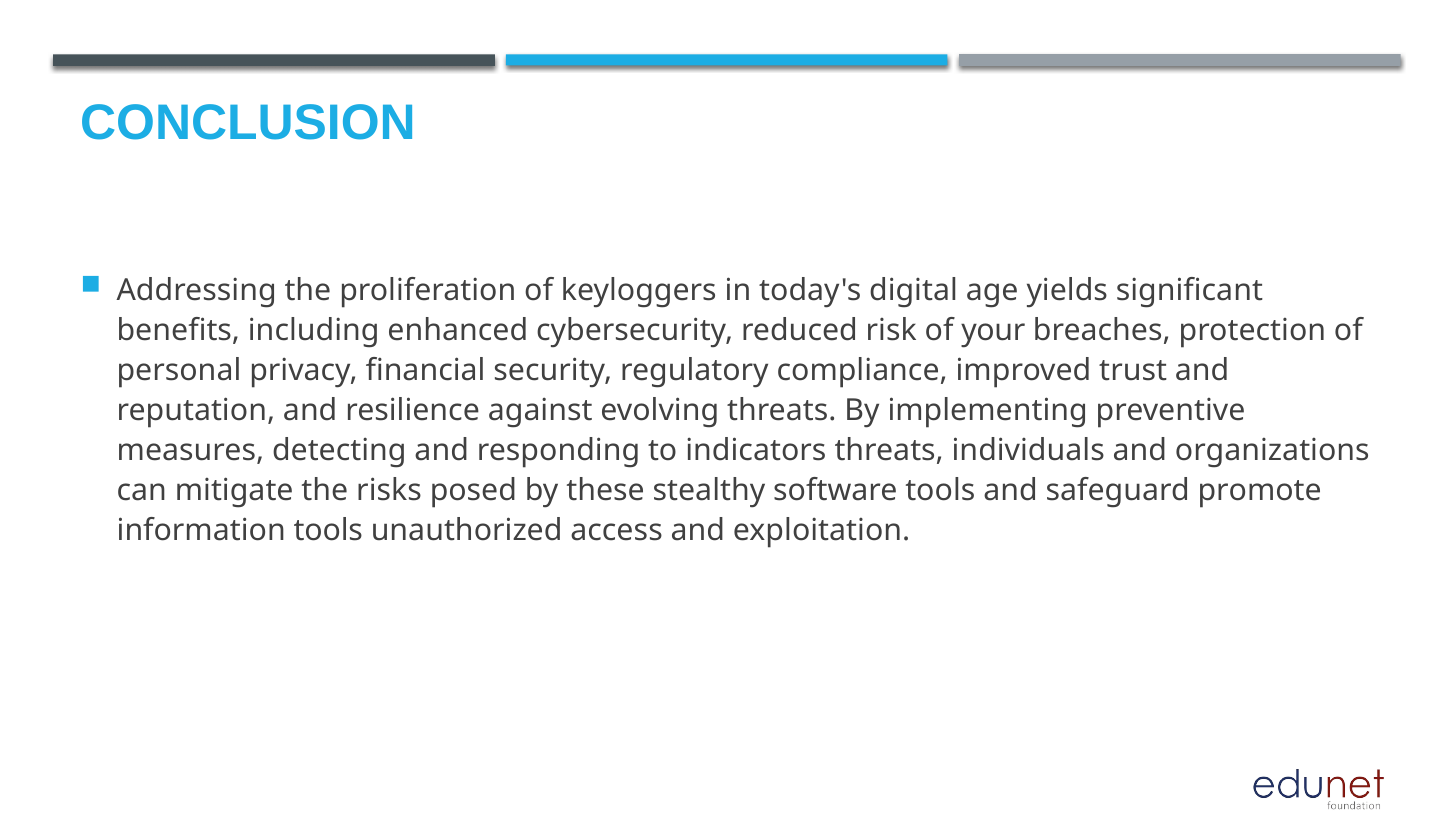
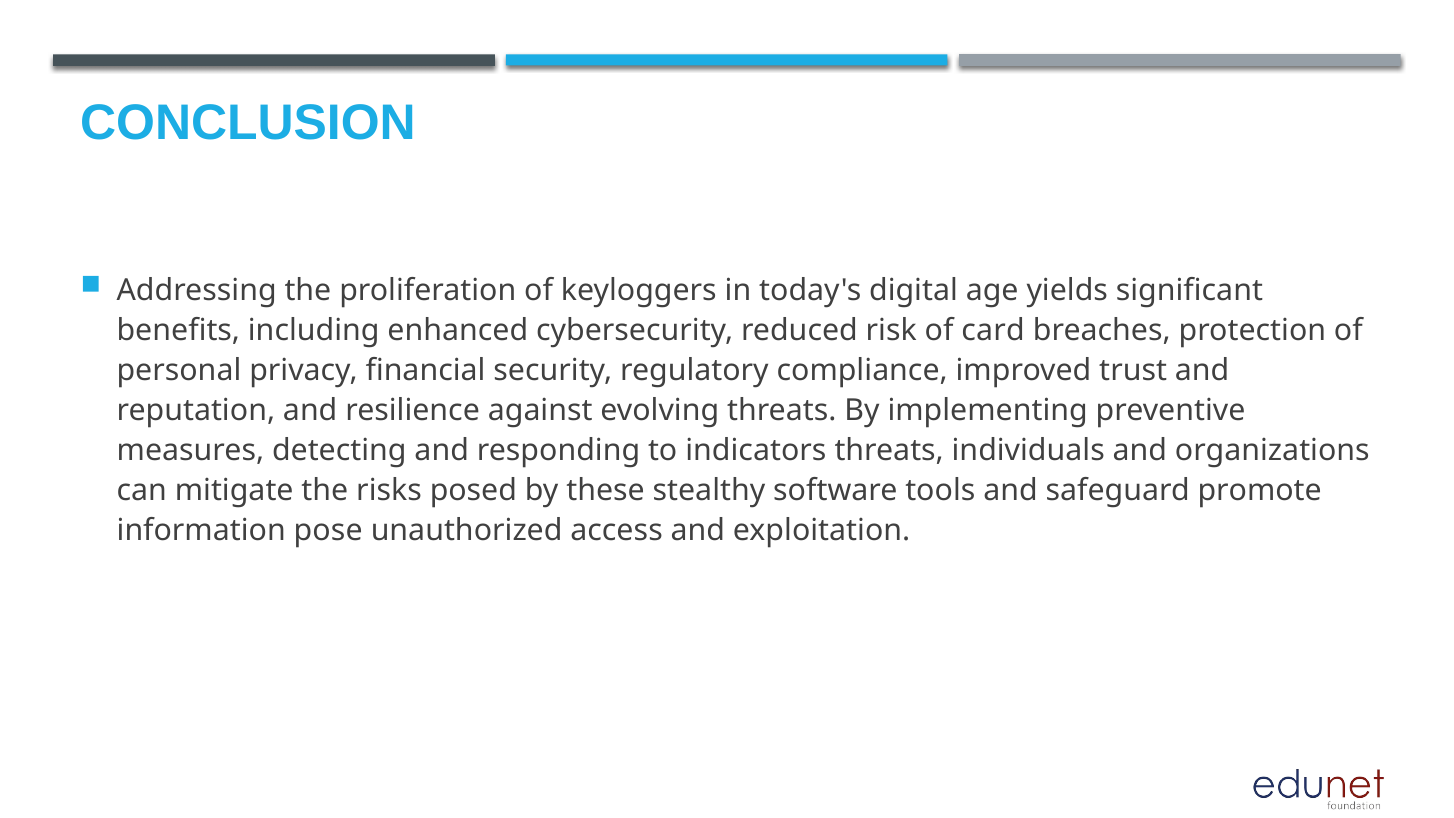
your: your -> card
information tools: tools -> pose
